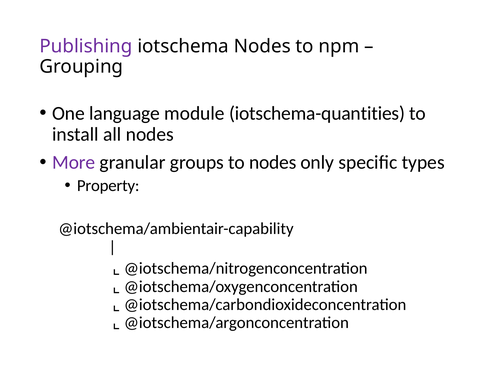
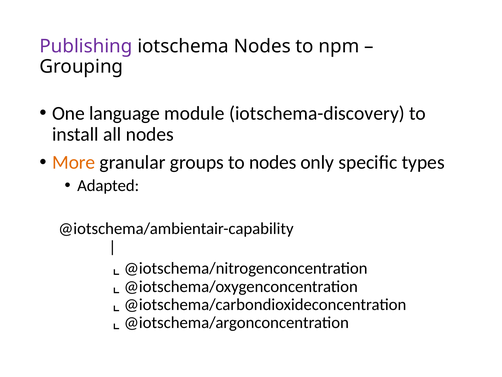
iotschema-quantities: iotschema-quantities -> iotschema-discovery
More colour: purple -> orange
Property: Property -> Adapted
